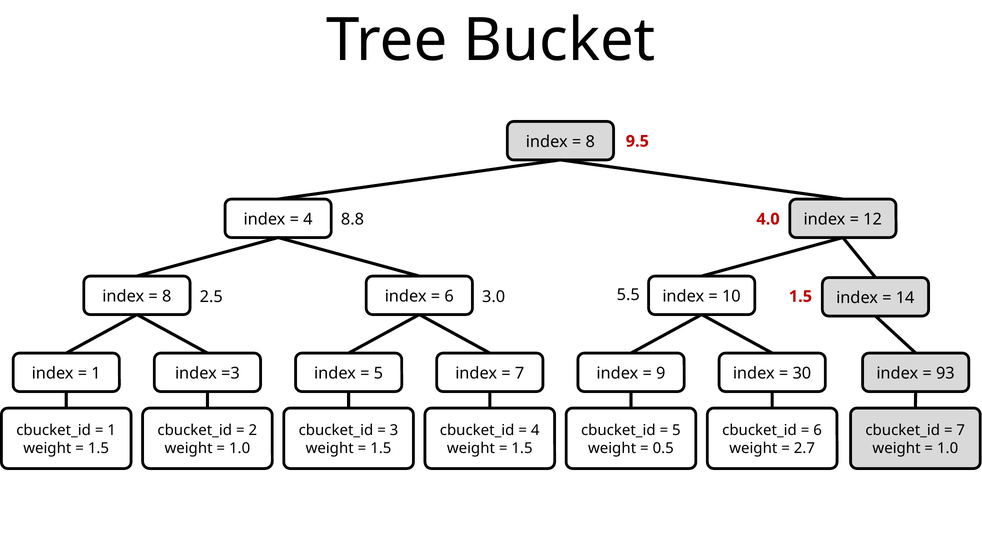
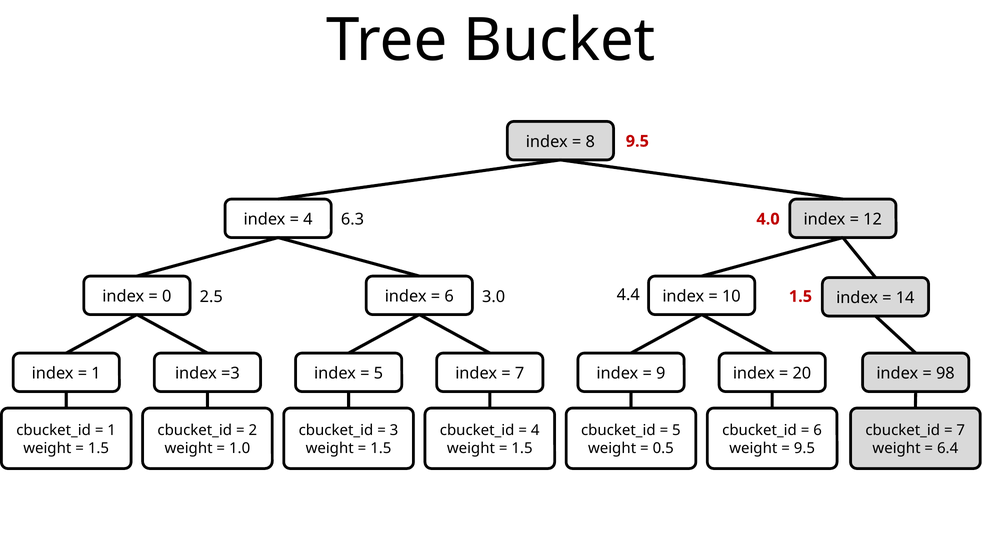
8.8: 8.8 -> 6.3
5.5: 5.5 -> 4.4
8 at (167, 297): 8 -> 0
30: 30 -> 20
93: 93 -> 98
2.7 at (804, 449): 2.7 -> 9.5
1.0 at (948, 449): 1.0 -> 6.4
